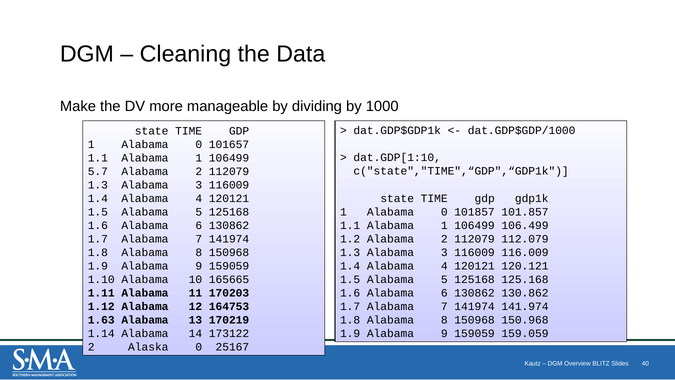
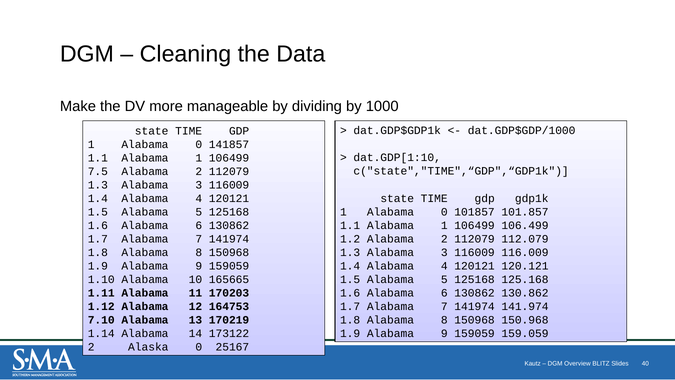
101657: 101657 -> 141857
5.7: 5.7 -> 7.5
1.63: 1.63 -> 7.10
